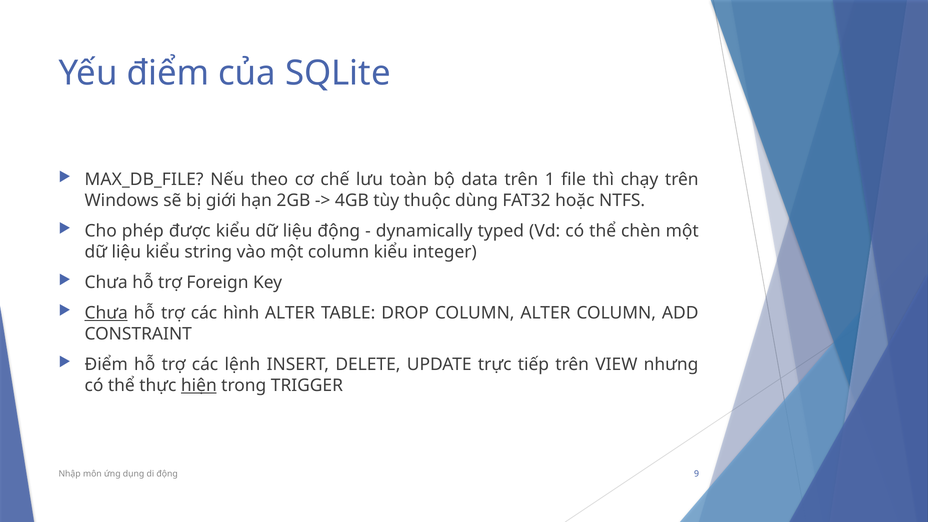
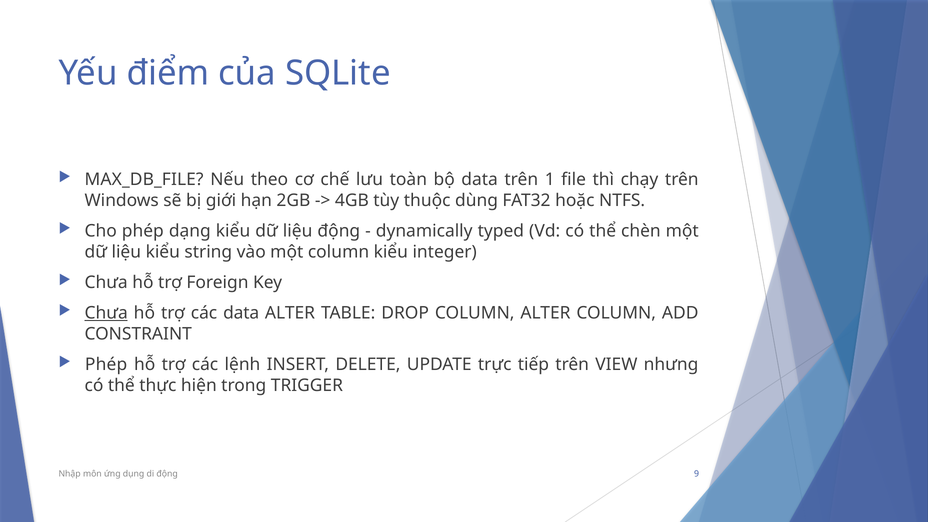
được: được -> dạng
các hình: hình -> data
Điểm at (106, 364): Điểm -> Phép
hiện underline: present -> none
